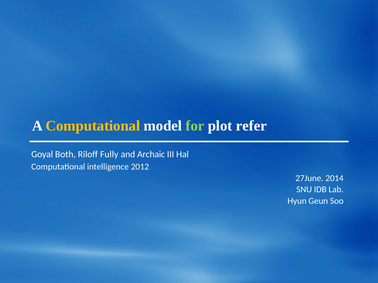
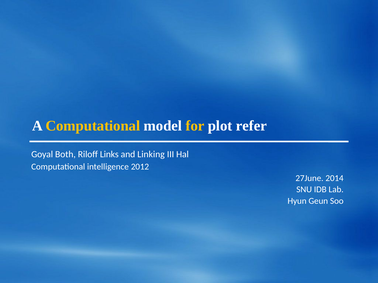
for colour: light green -> yellow
Fully: Fully -> Links
Archaic: Archaic -> Linking
